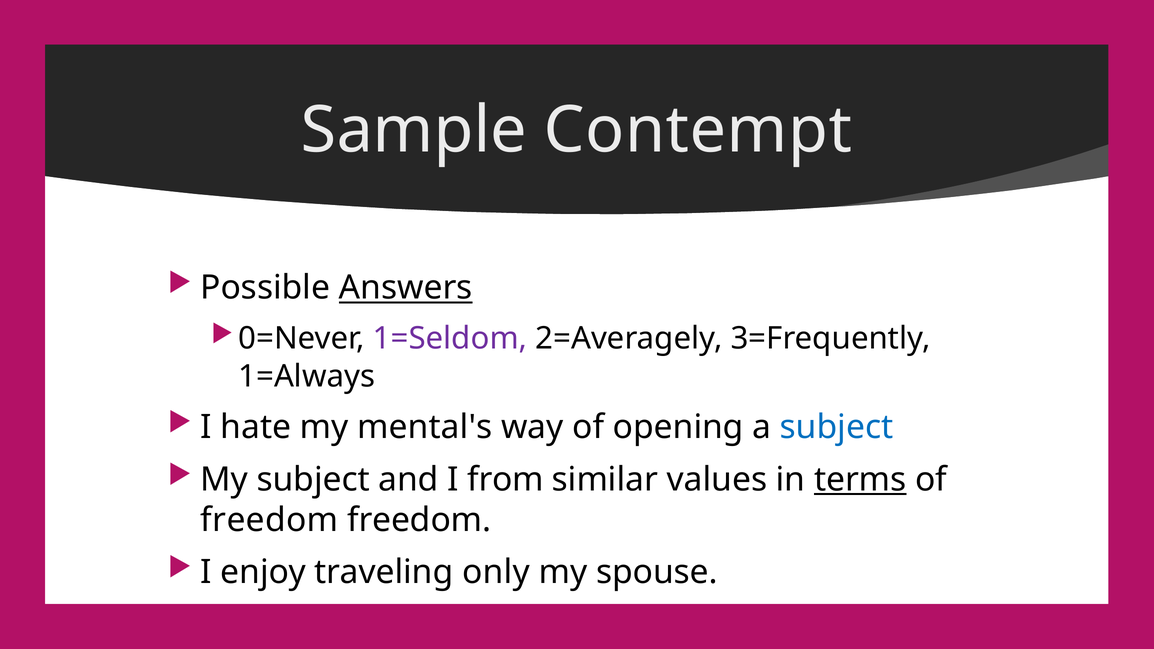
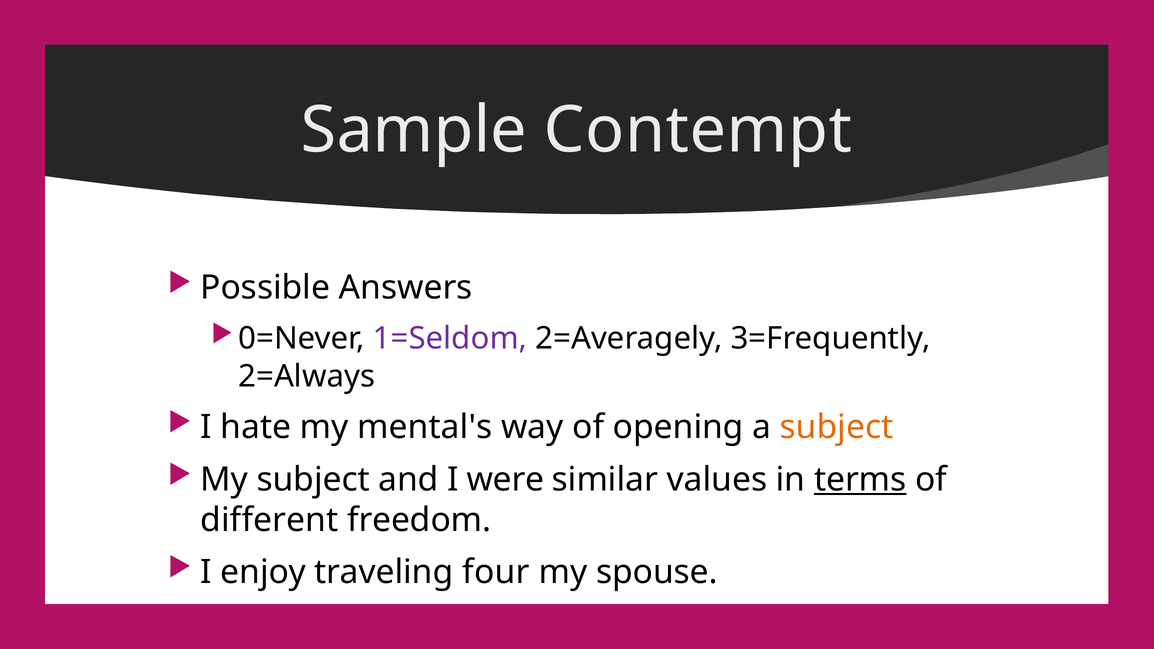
Answers underline: present -> none
1=Always: 1=Always -> 2=Always
subject at (837, 427) colour: blue -> orange
from: from -> were
freedom at (269, 520): freedom -> different
only: only -> four
